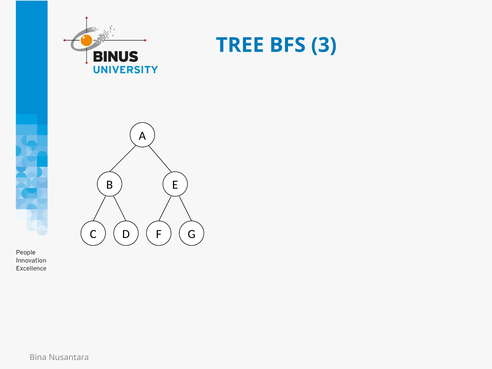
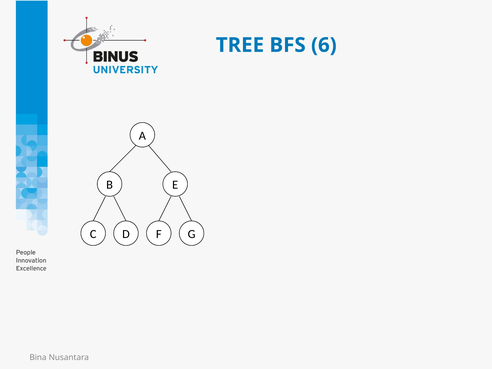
3: 3 -> 6
